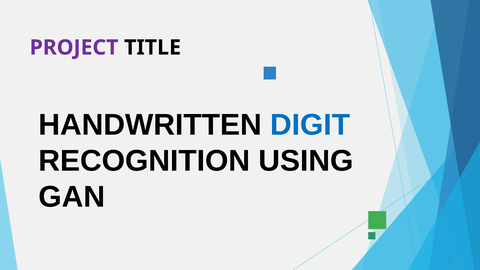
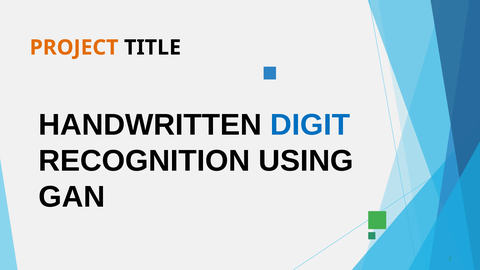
PROJECT colour: purple -> orange
